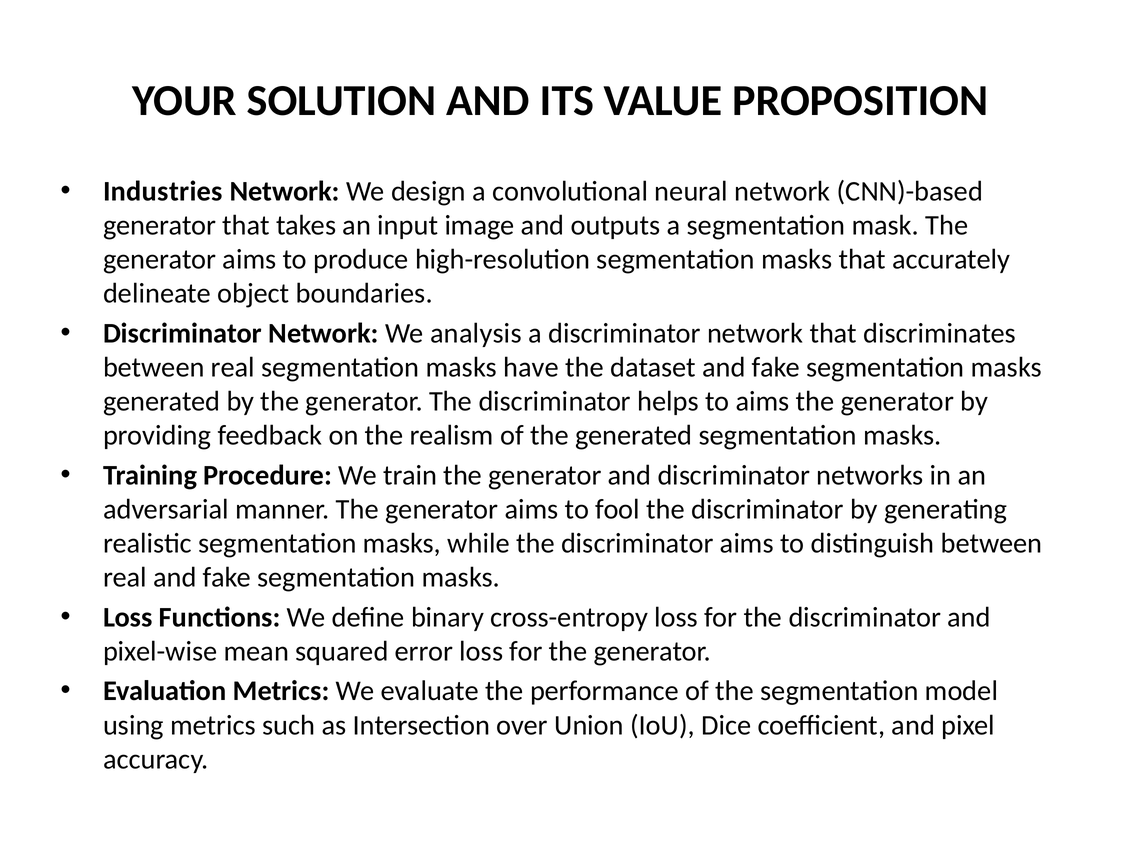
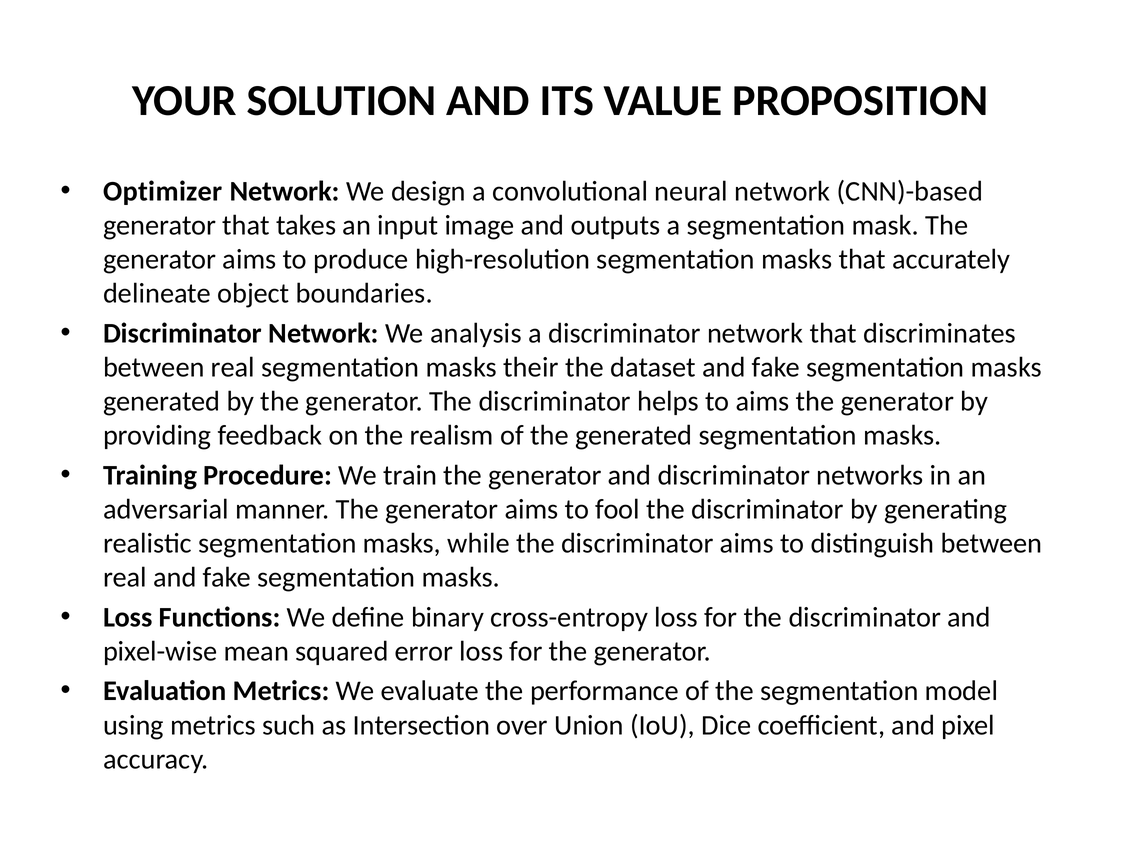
Industries: Industries -> Optimizer
have: have -> their
